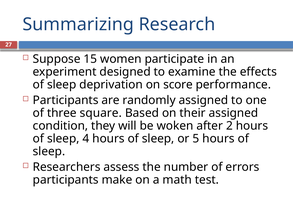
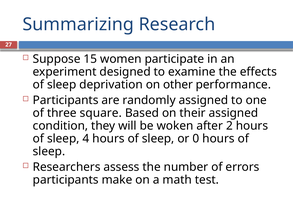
score: score -> other
5: 5 -> 0
